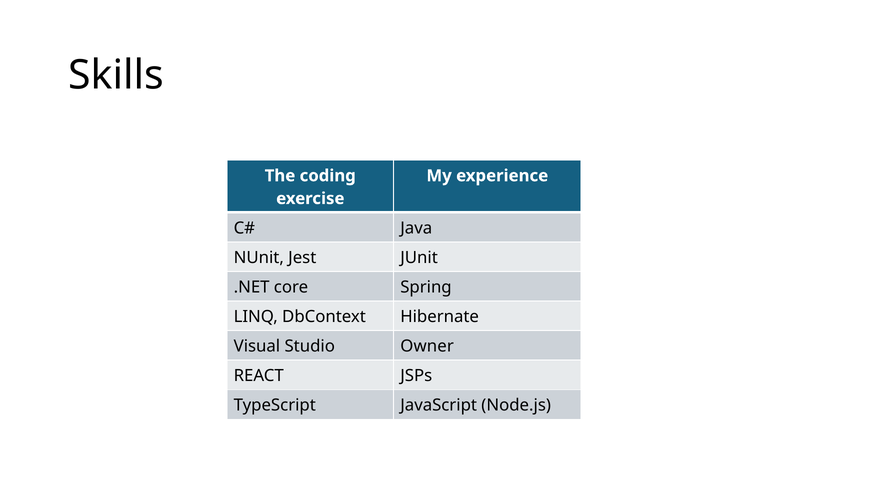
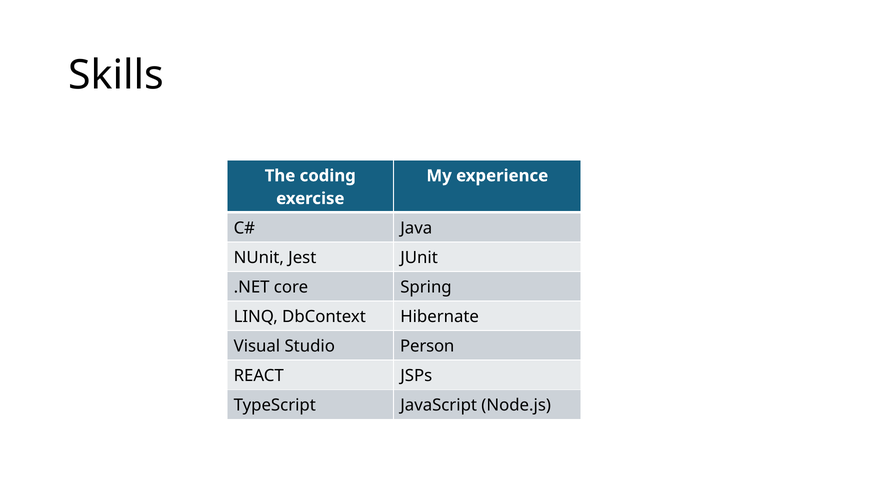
Owner: Owner -> Person
